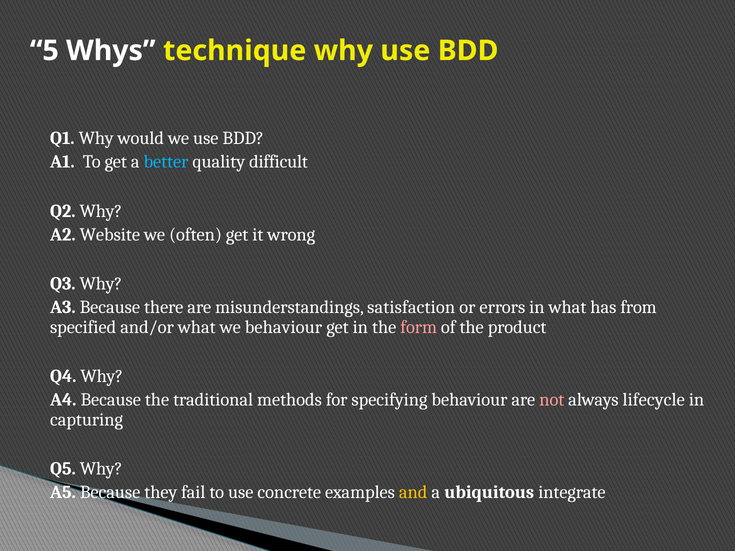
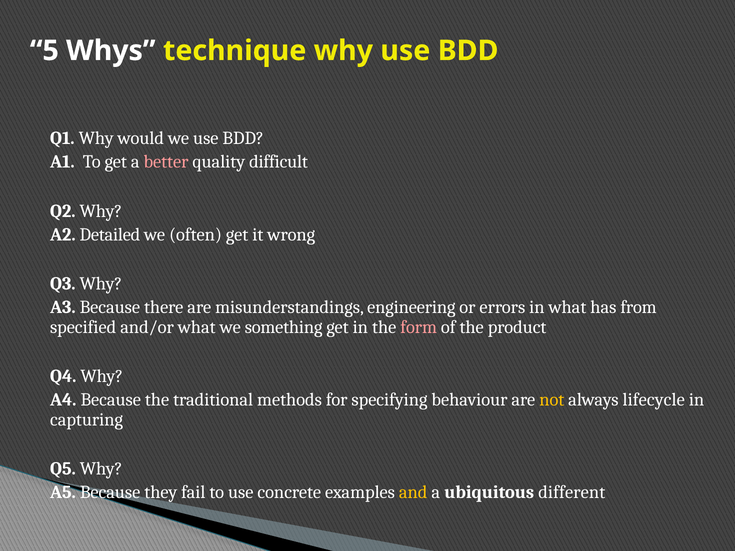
better colour: light blue -> pink
Website: Website -> Detailed
satisfaction: satisfaction -> engineering
we behaviour: behaviour -> something
not colour: pink -> yellow
integrate: integrate -> different
